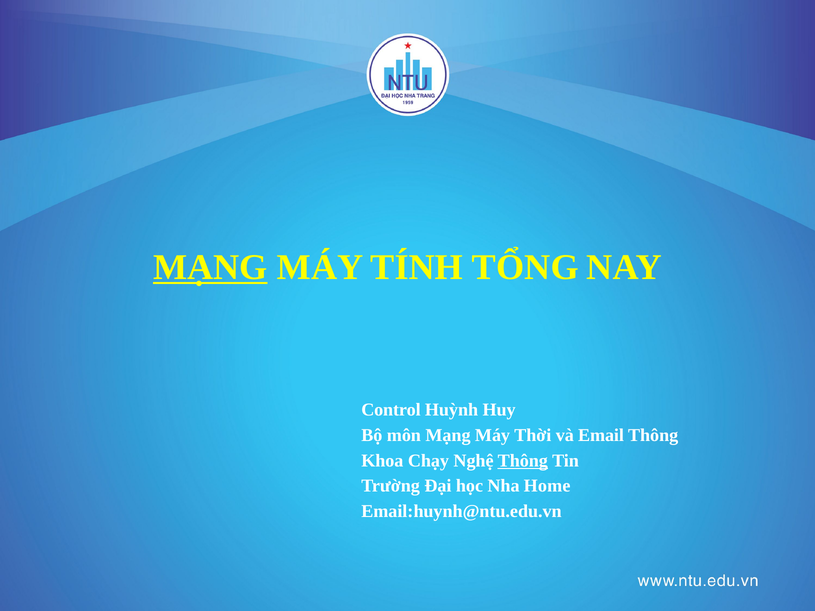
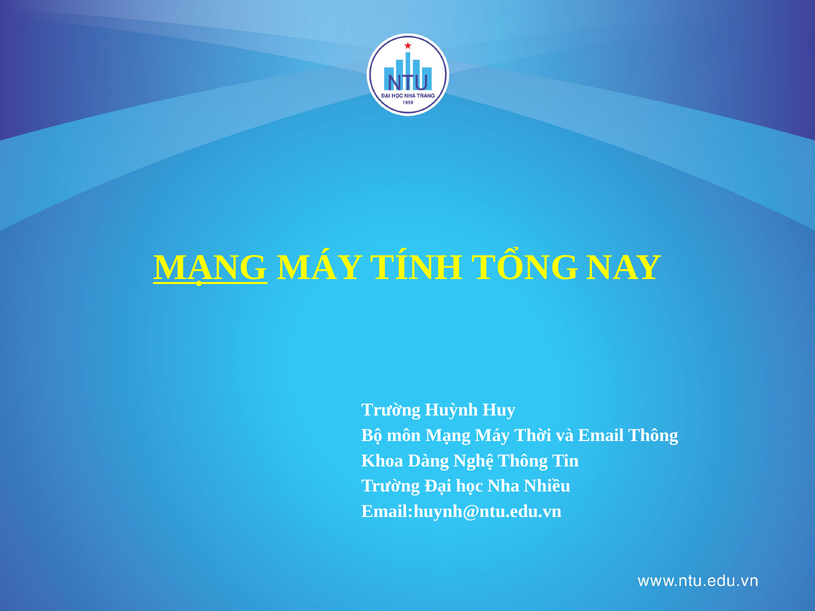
Control at (391, 410): Control -> Trường
Chạy: Chạy -> Dàng
Thông at (523, 461) underline: present -> none
Home: Home -> Nhiều
